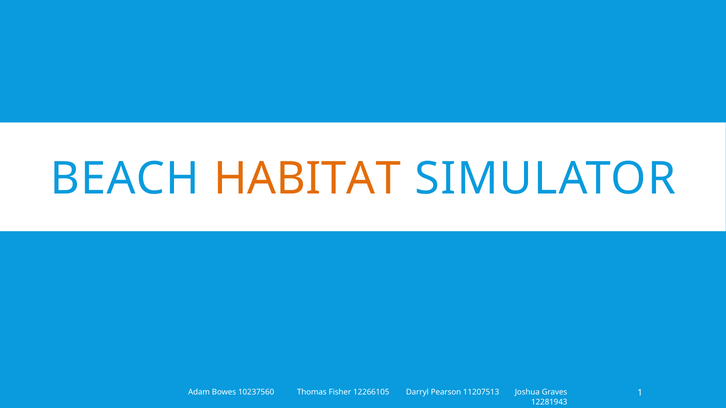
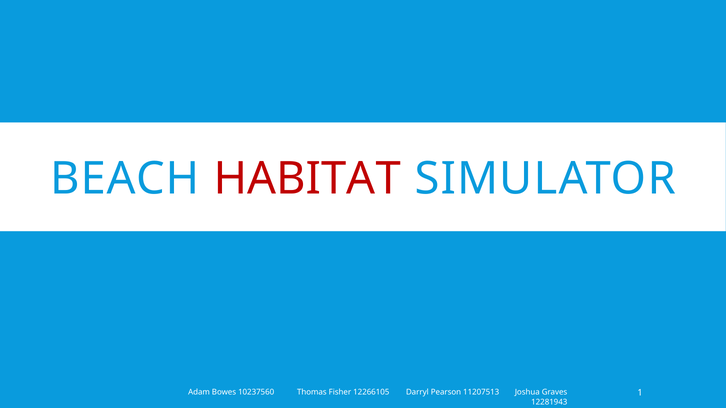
HABITAT colour: orange -> red
